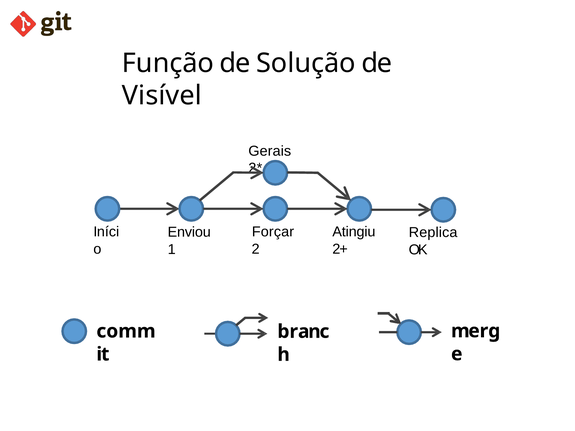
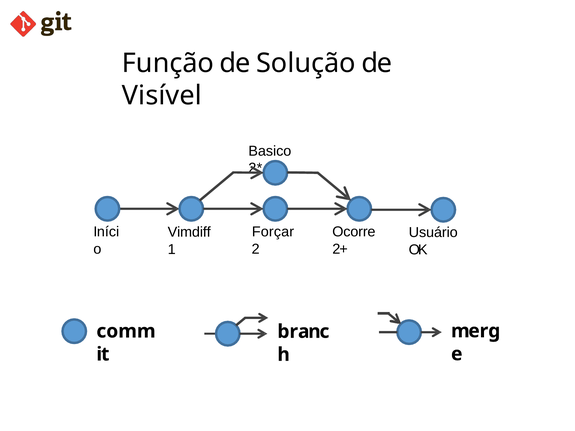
Gerais: Gerais -> Basico
Atingiu: Atingiu -> Ocorre
Enviou: Enviou -> Vimdiff
Replica: Replica -> Usuário
